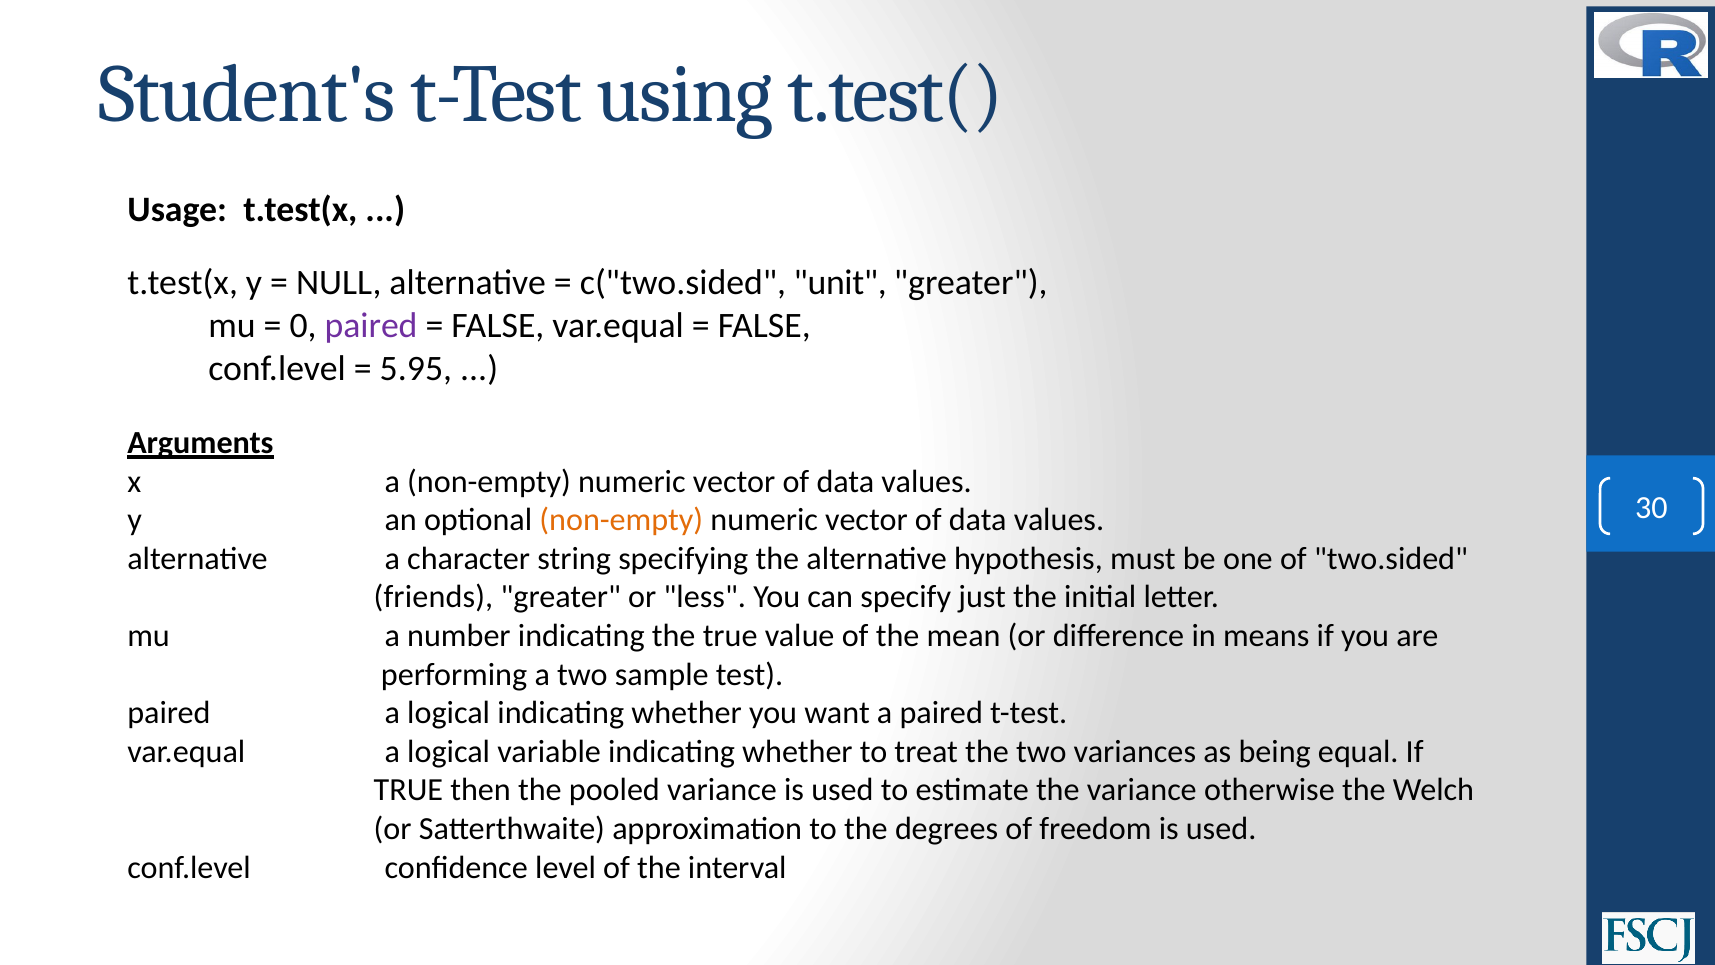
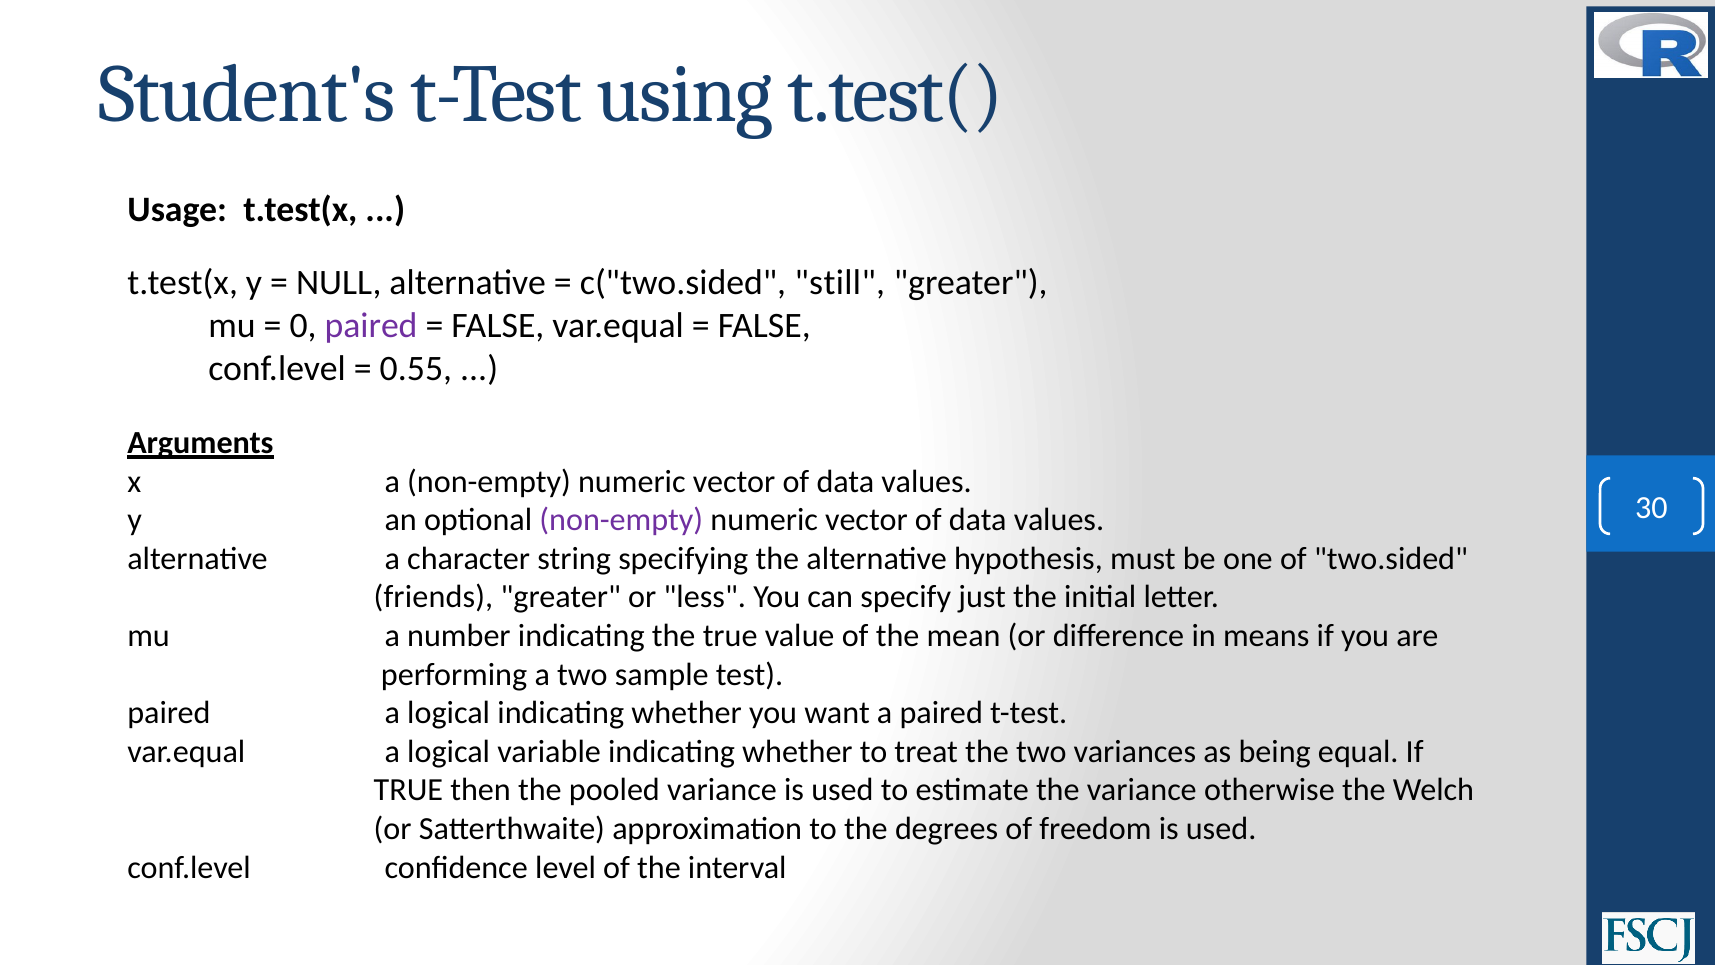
unit: unit -> still
5.95: 5.95 -> 0.55
non-empty at (621, 520) colour: orange -> purple
